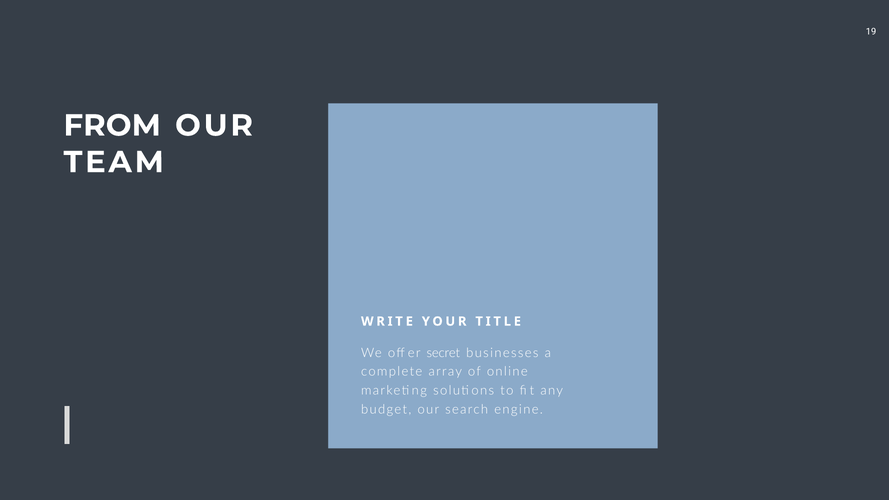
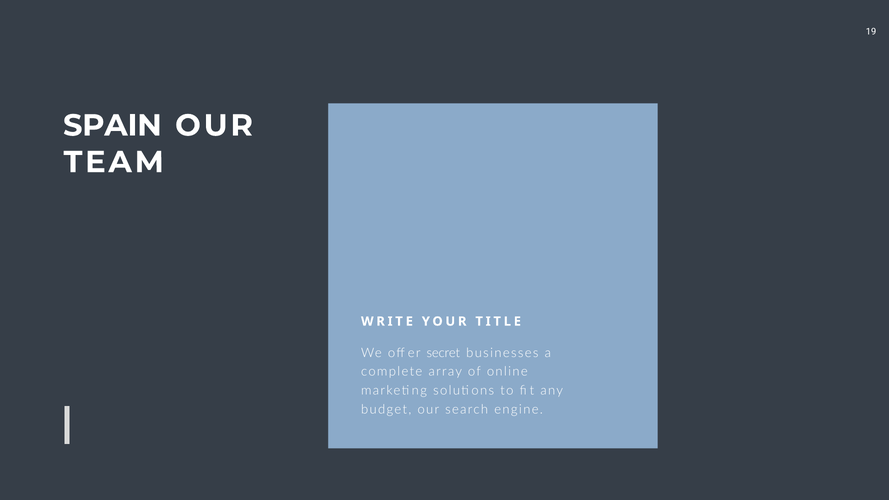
FROM: FROM -> SPAIN
